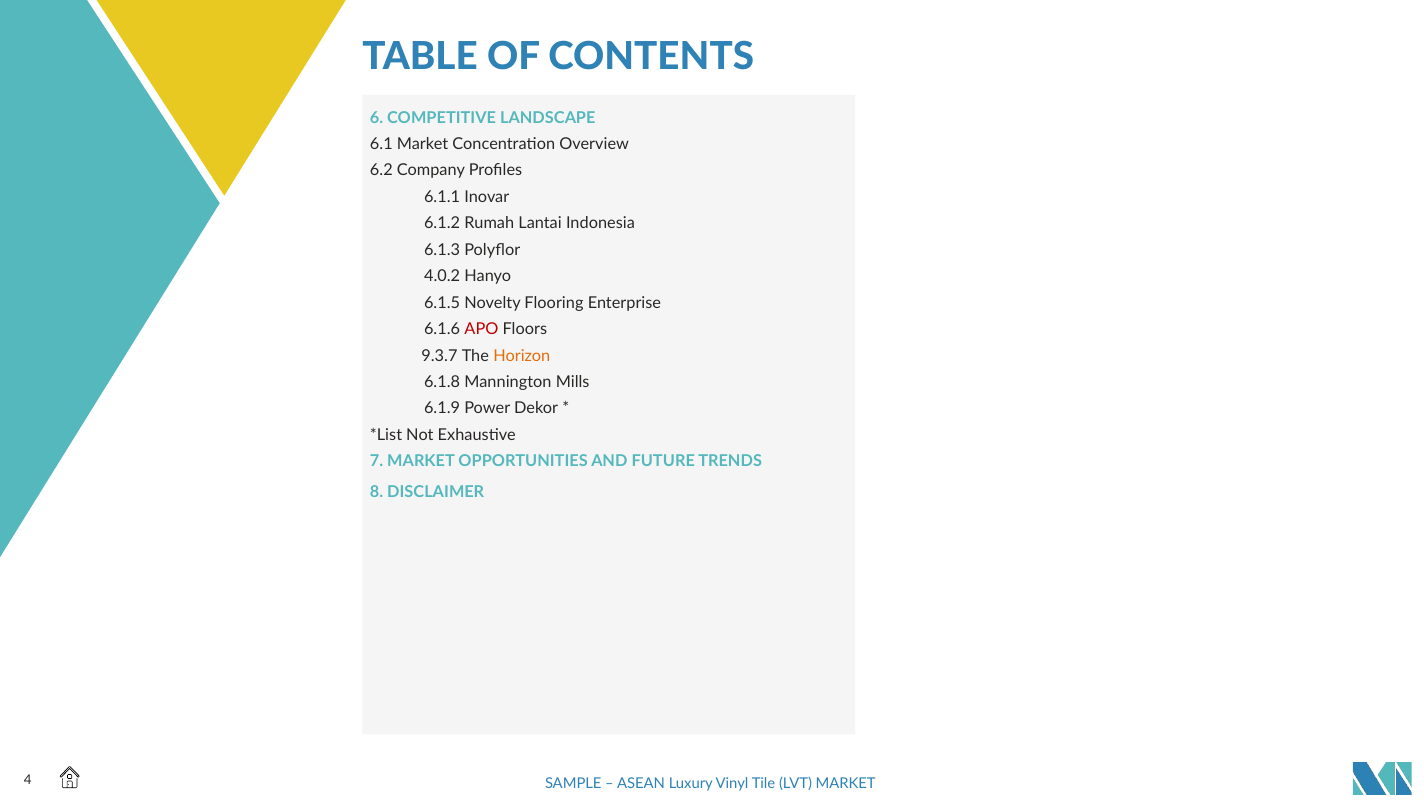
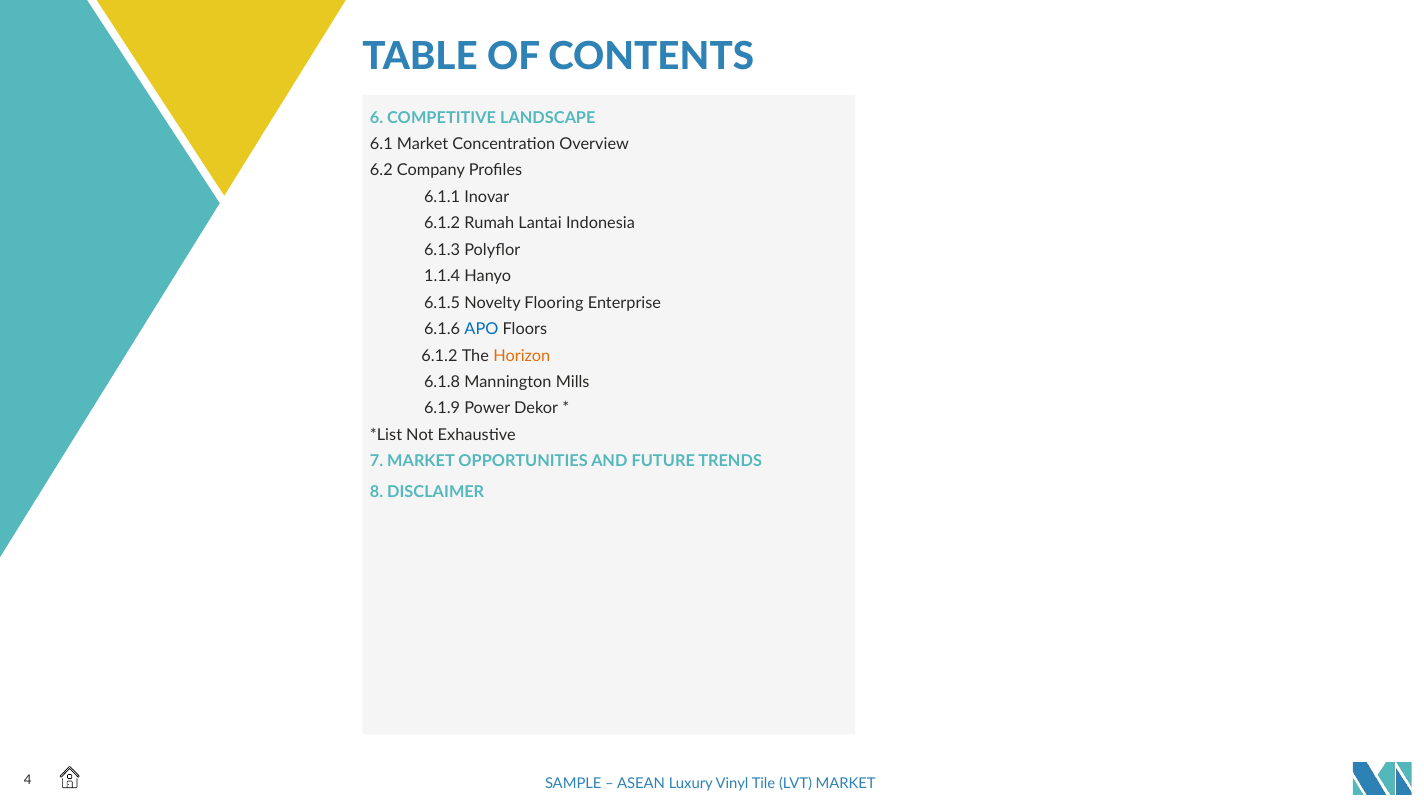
4.0.2: 4.0.2 -> 1.1.4
APO colour: red -> blue
9.3.7 at (439, 356): 9.3.7 -> 6.1.2
